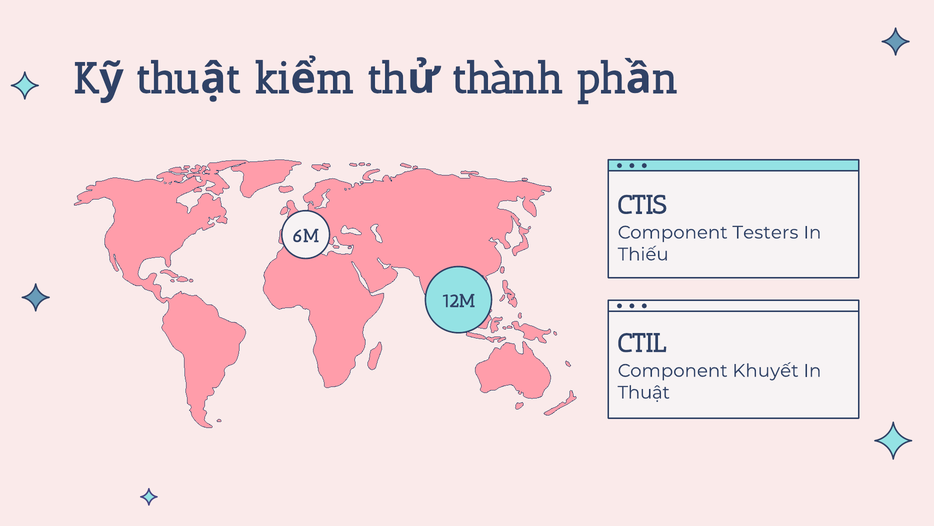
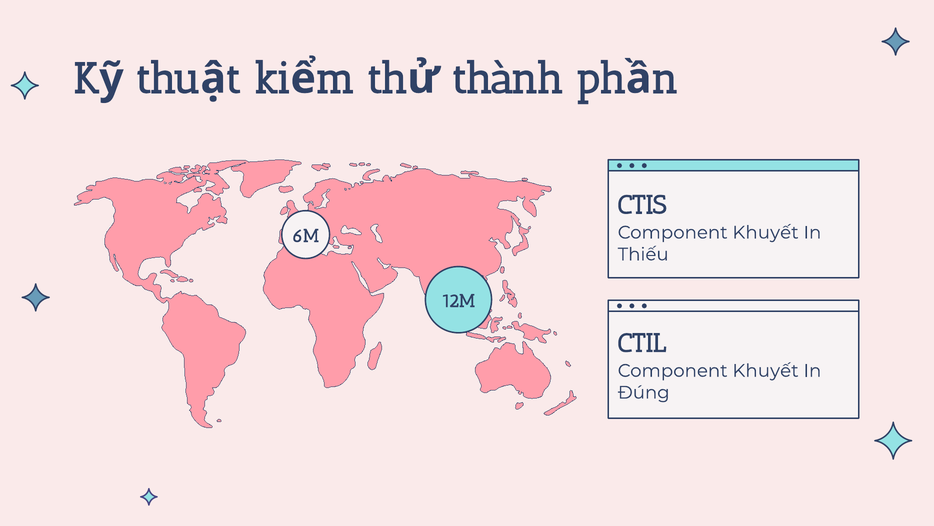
Testers at (765, 232): Testers -> Khuyết
Thuật: Thuật -> Đúng
